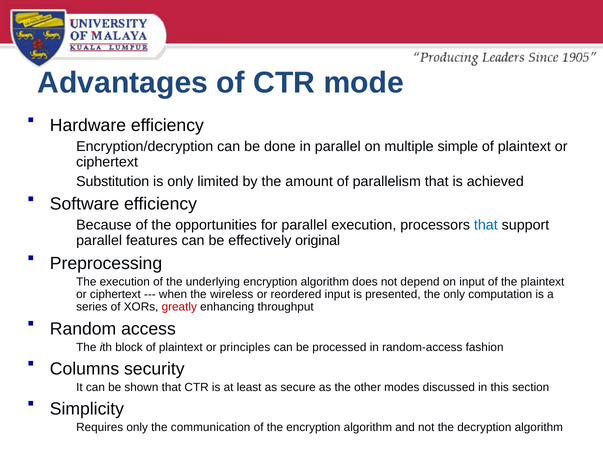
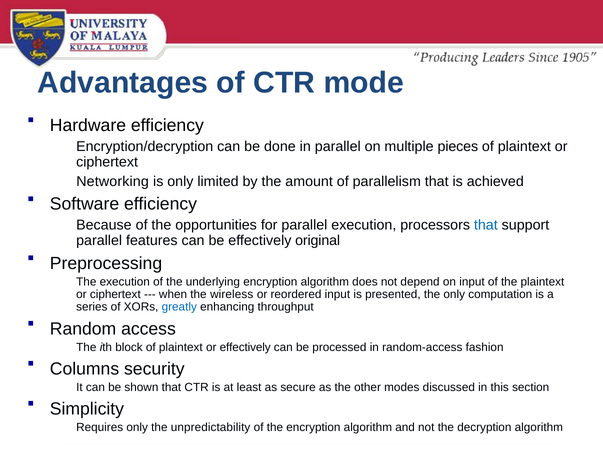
simple: simple -> pieces
Substitution: Substitution -> Networking
greatly colour: red -> blue
or principles: principles -> effectively
communication: communication -> unpredictability
